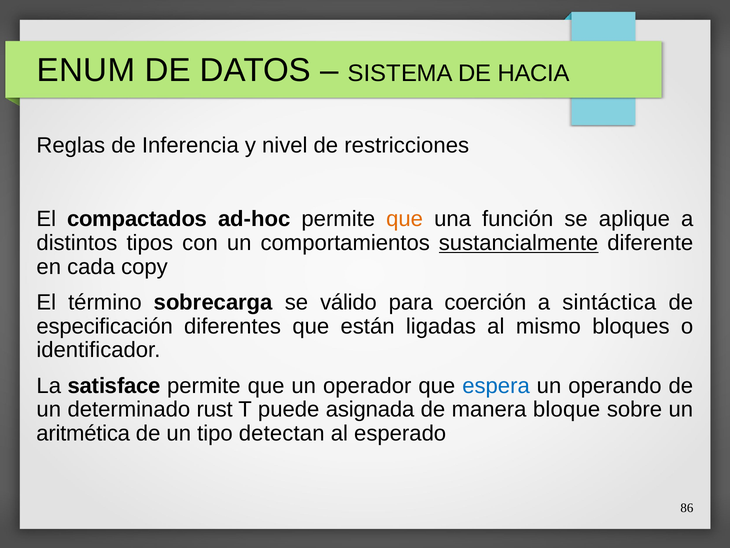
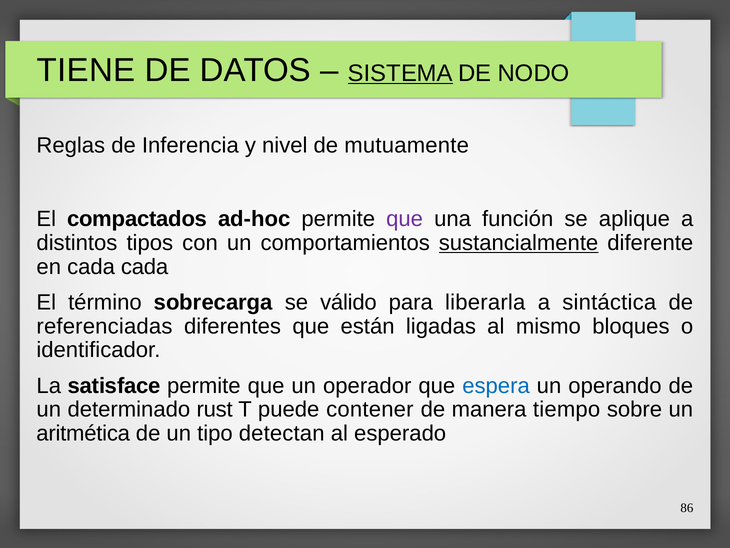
ENUM: ENUM -> TIENE
SISTEMA underline: none -> present
HACIA: HACIA -> NODO
restricciones: restricciones -> mutuamente
que at (405, 219) colour: orange -> purple
cada copy: copy -> cada
coerción: coerción -> liberarla
especificación: especificación -> referenciadas
asignada: asignada -> contener
bloque: bloque -> tiempo
